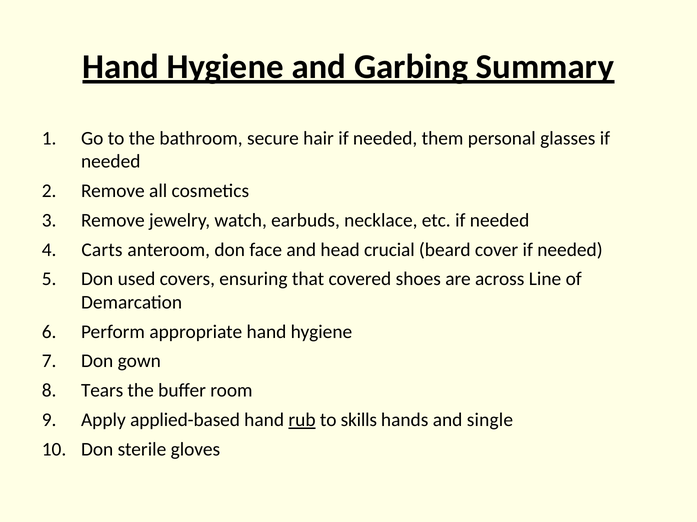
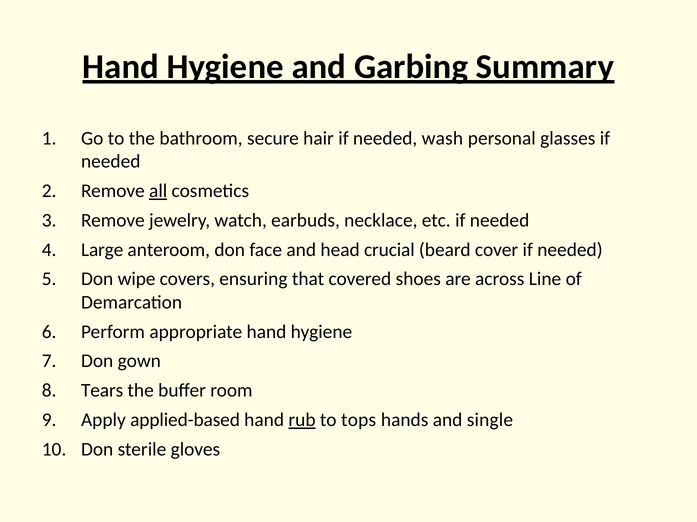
them: them -> wash
all underline: none -> present
Carts: Carts -> Large
used: used -> wipe
skills: skills -> tops
